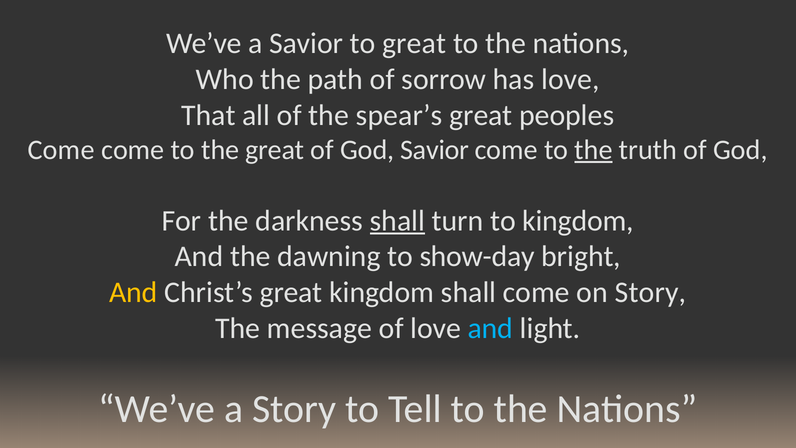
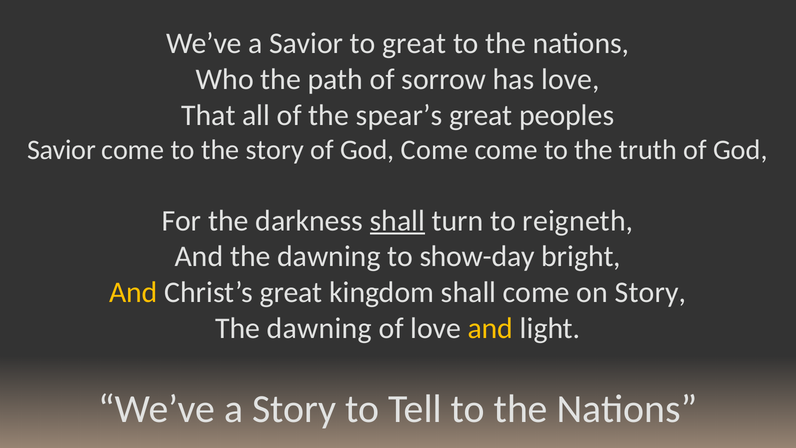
Come at (61, 150): Come -> Savior
the great: great -> story
God Savior: Savior -> Come
the at (594, 150) underline: present -> none
to kingdom: kingdom -> reigneth
message at (319, 328): message -> dawning
and at (490, 328) colour: light blue -> yellow
